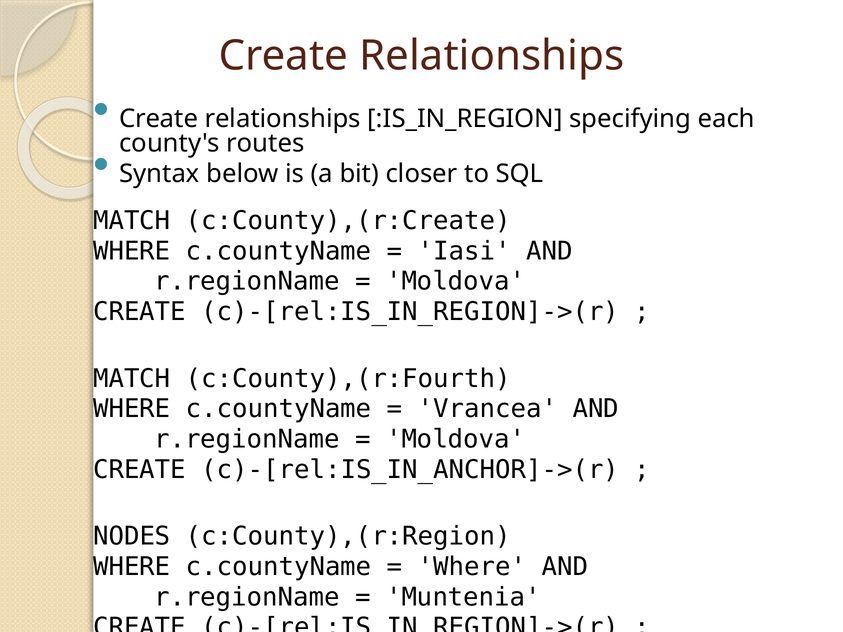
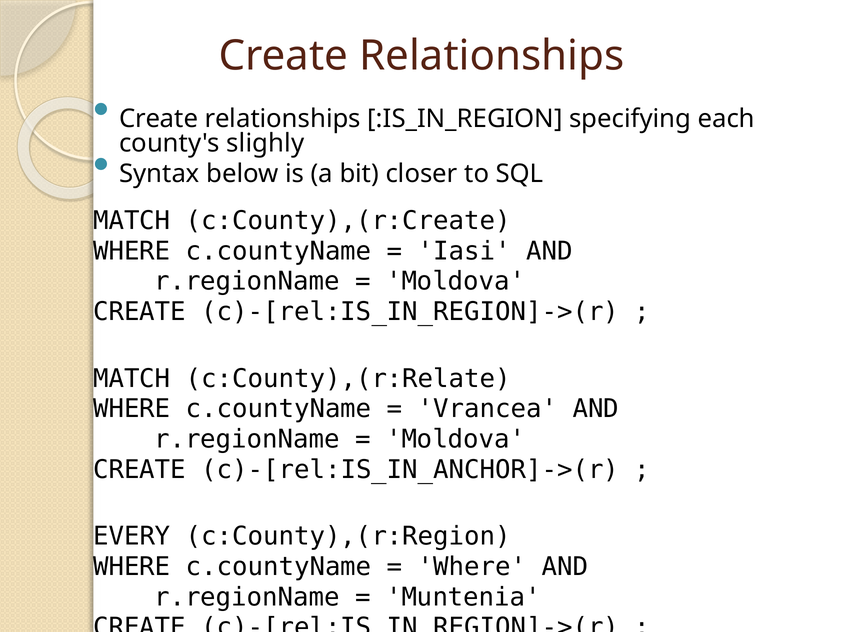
routes: routes -> slighly
c:County),(r:Fourth: c:County),(r:Fourth -> c:County),(r:Relate
NODES: NODES -> EVERY
